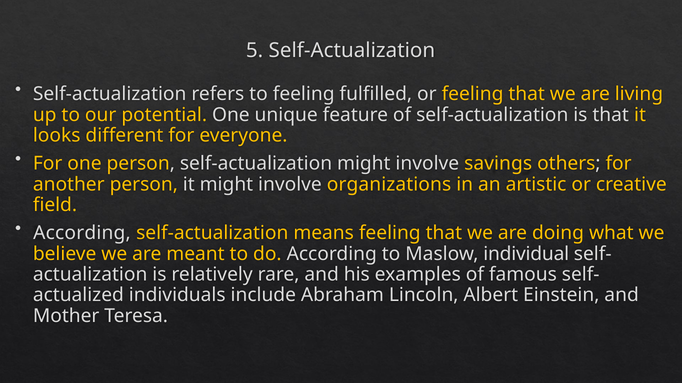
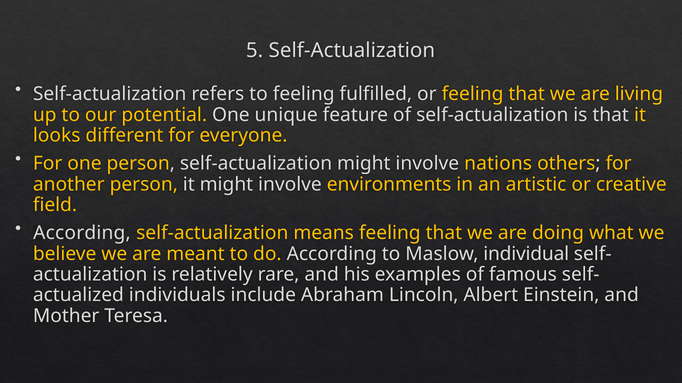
savings: savings -> nations
organizations: organizations -> environments
